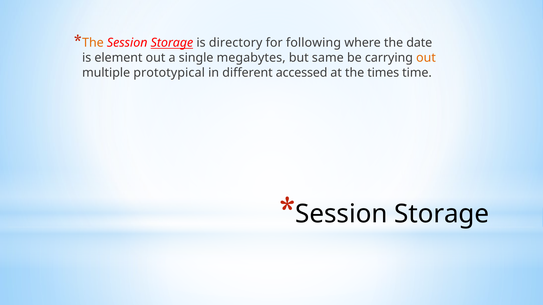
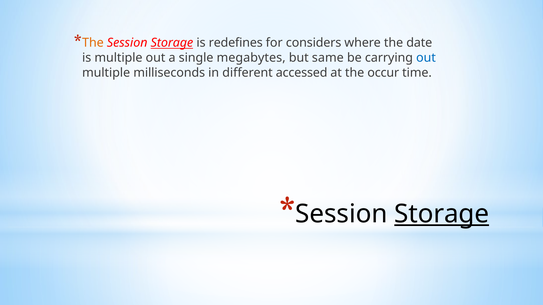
directory: directory -> redefines
following: following -> considers
is element: element -> multiple
out at (426, 58) colour: orange -> blue
prototypical: prototypical -> milliseconds
times: times -> occur
Storage at (442, 214) underline: none -> present
